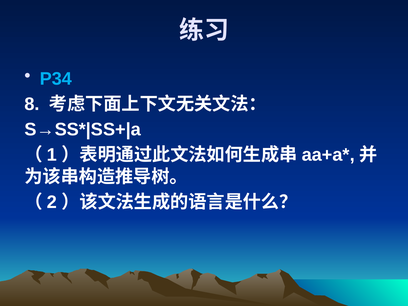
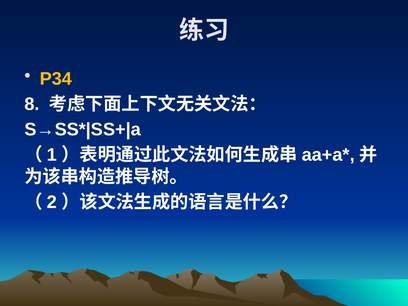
P34 colour: light blue -> yellow
